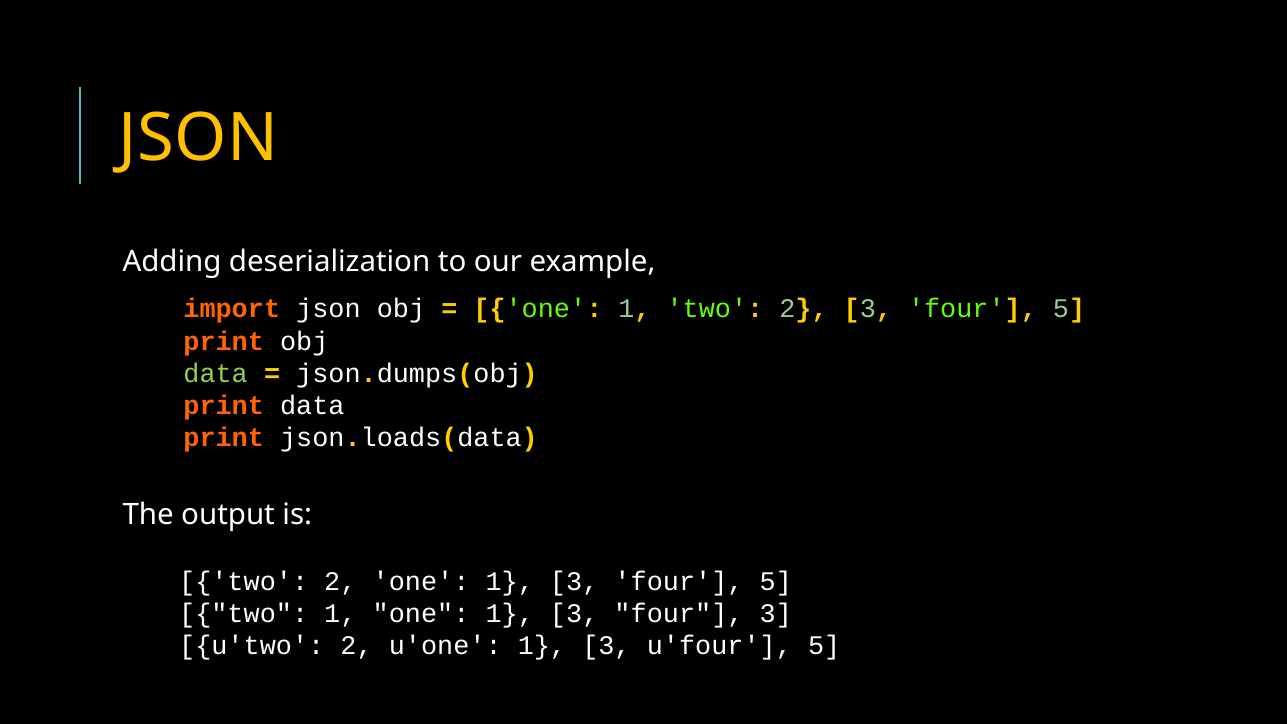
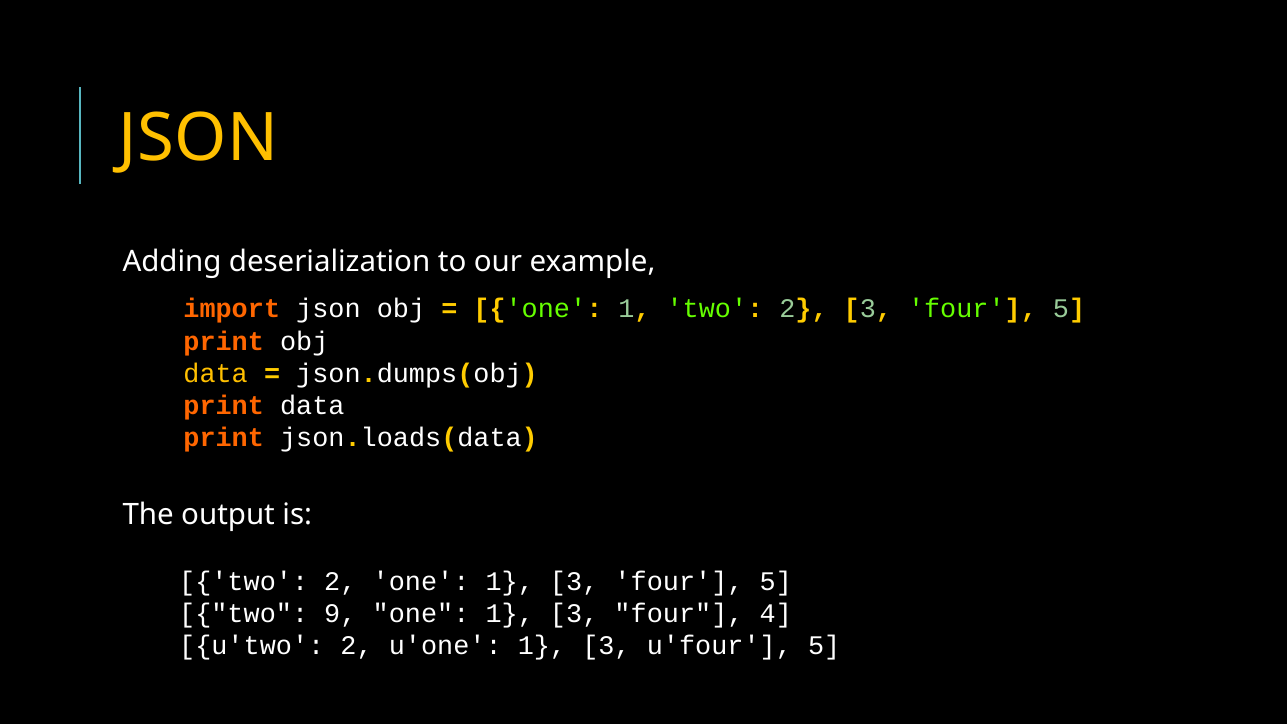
data at (216, 373) colour: light green -> yellow
two 1: 1 -> 9
four 3: 3 -> 4
